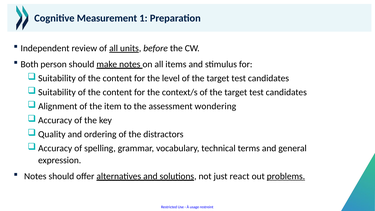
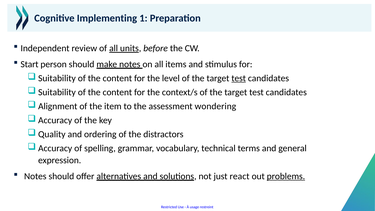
Measurement: Measurement -> Implementing
Both: Both -> Start
test at (239, 78) underline: none -> present
